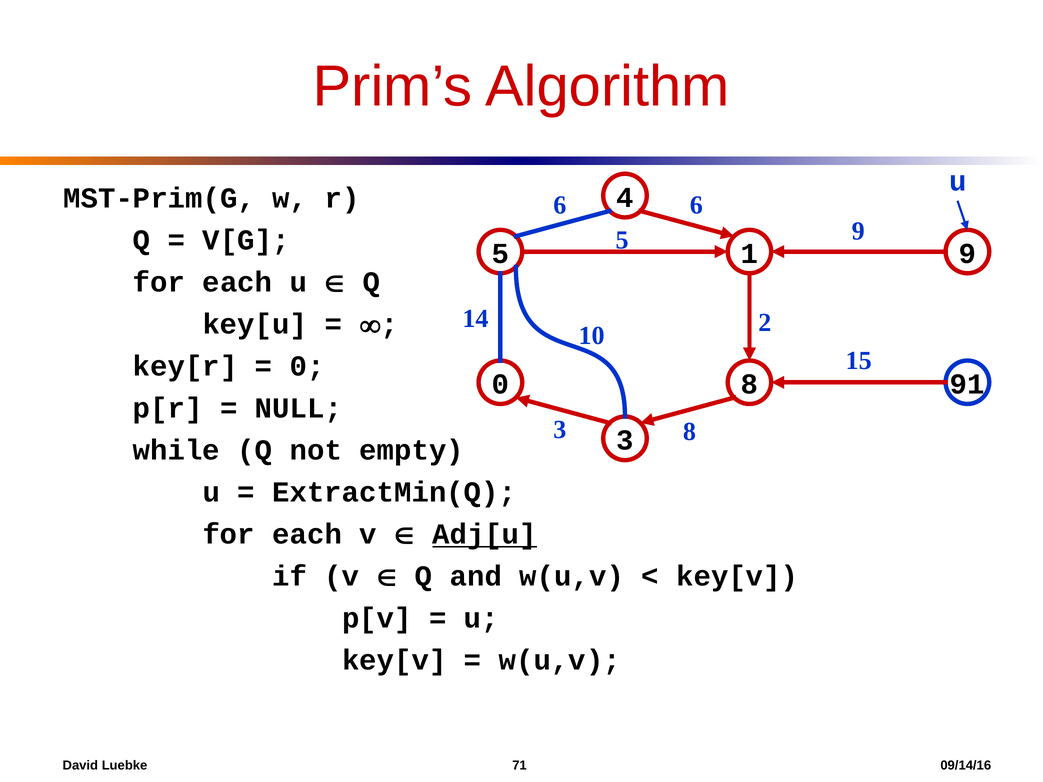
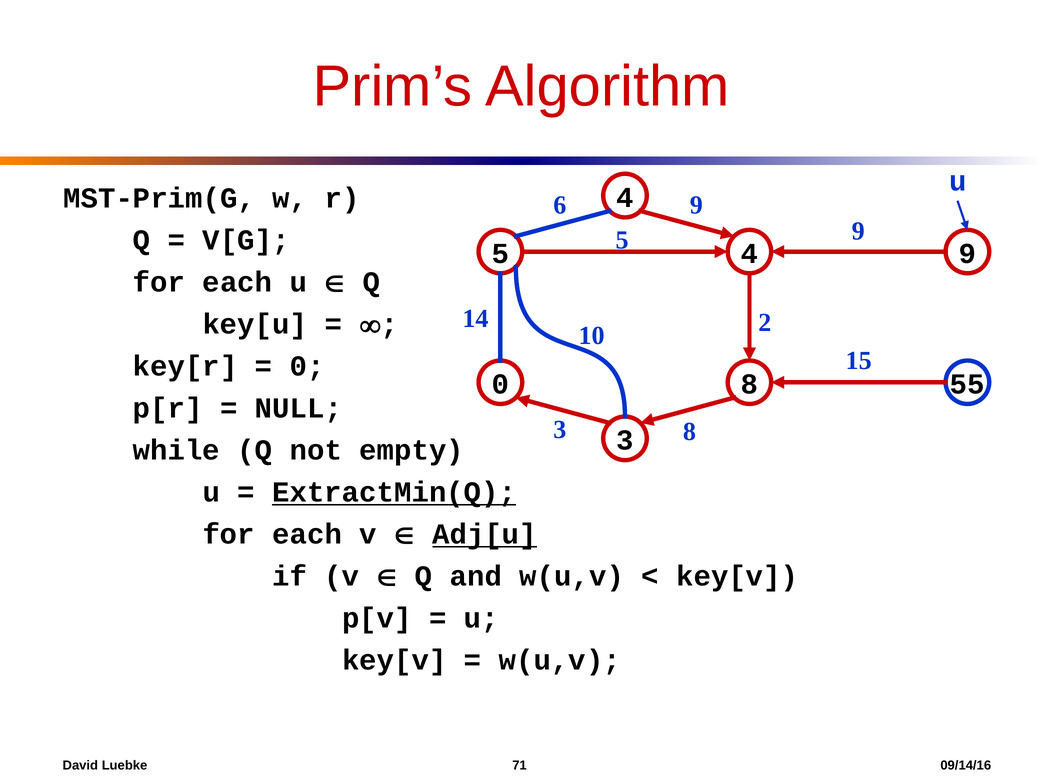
6 6: 6 -> 9
5 1: 1 -> 4
91: 91 -> 55
ExtractMin(Q underline: none -> present
